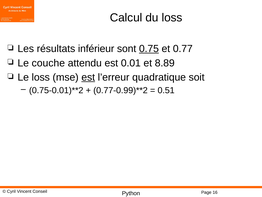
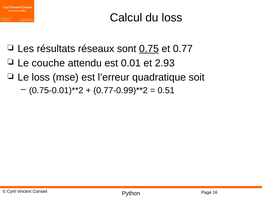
inférieur: inférieur -> réseaux
8.89: 8.89 -> 2.93
est at (88, 77) underline: present -> none
